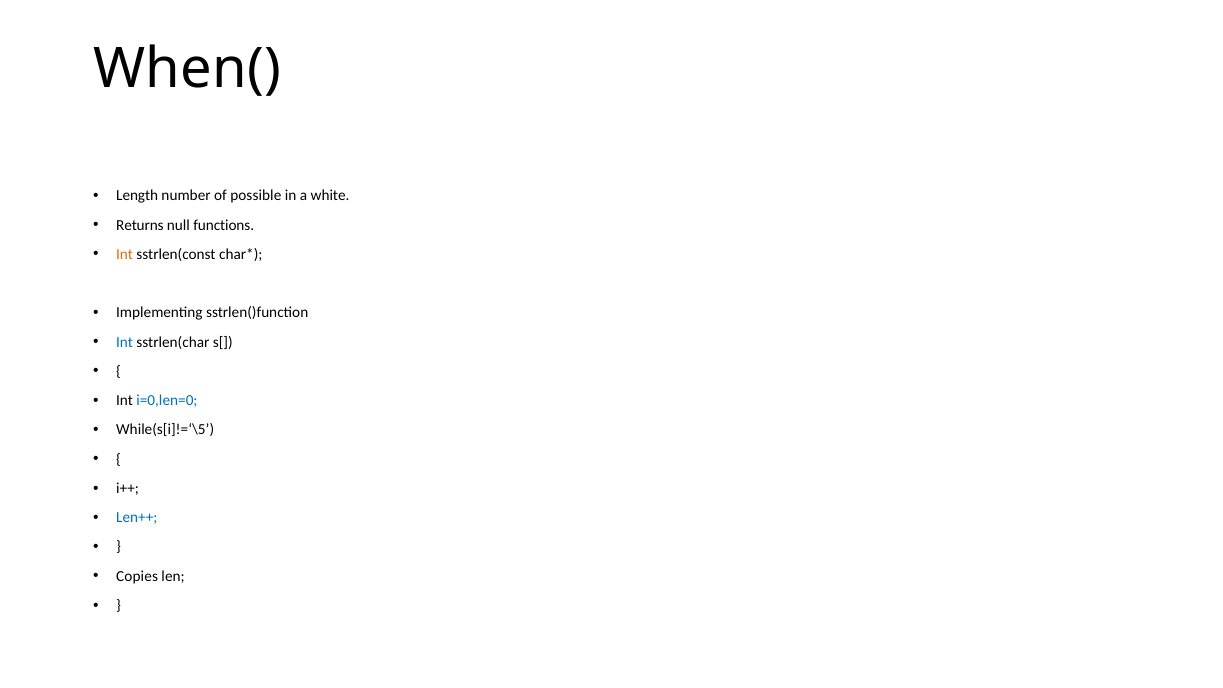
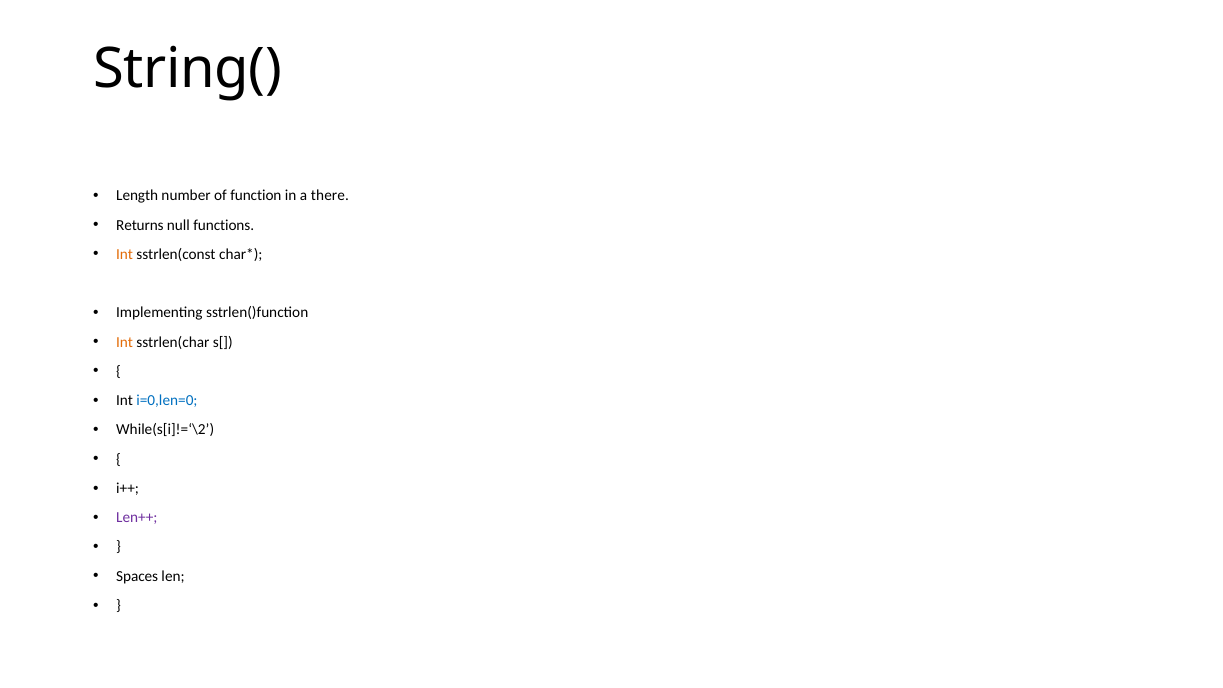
When(: When( -> String(
possible: possible -> function
white: white -> there
Int at (125, 342) colour: blue -> orange
While(s[i]!=‘\5: While(s[i]!=‘\5 -> While(s[i]!=‘\2
Len++ colour: blue -> purple
Copies: Copies -> Spaces
